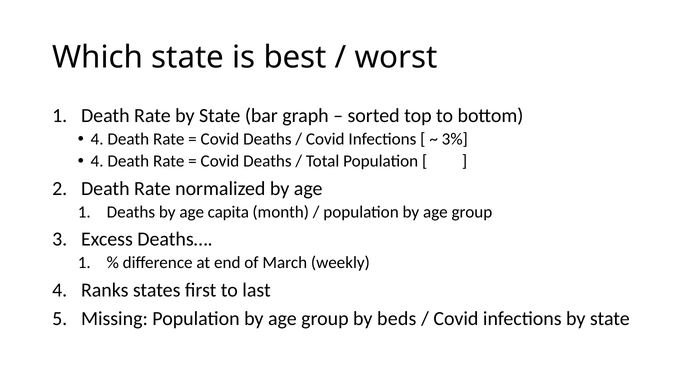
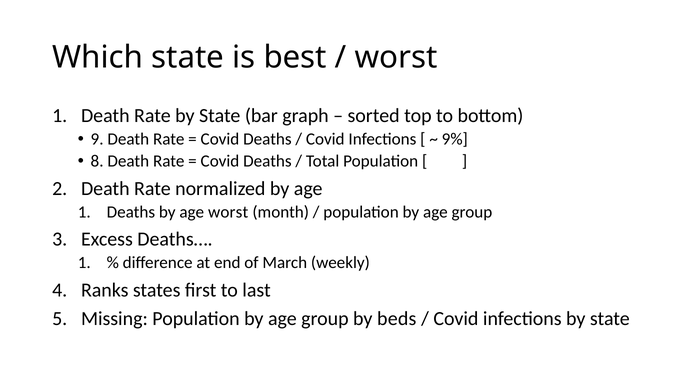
4 at (97, 139): 4 -> 9
3%: 3% -> 9%
4 at (97, 161): 4 -> 8
age capita: capita -> worst
